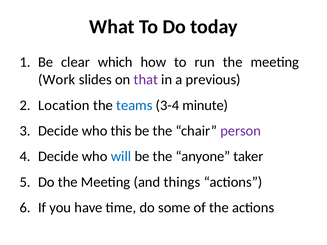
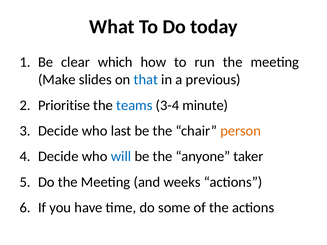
Work: Work -> Make
that colour: purple -> blue
Location: Location -> Prioritise
this: this -> last
person colour: purple -> orange
things: things -> weeks
